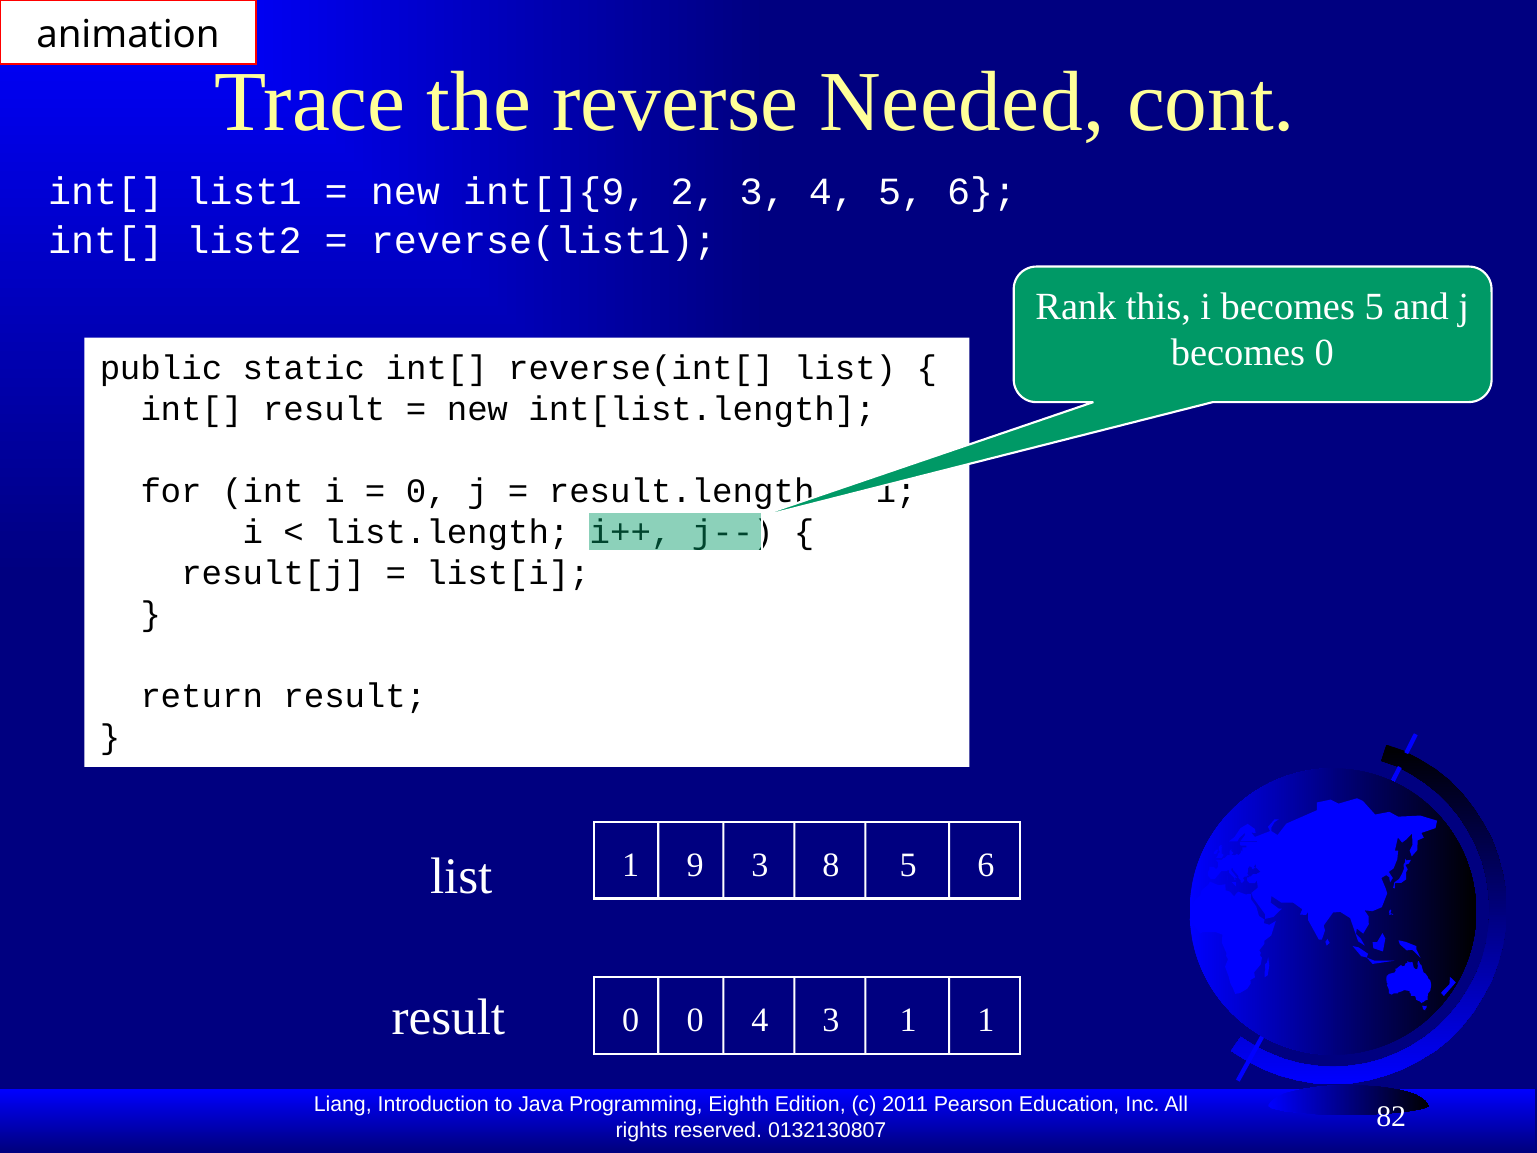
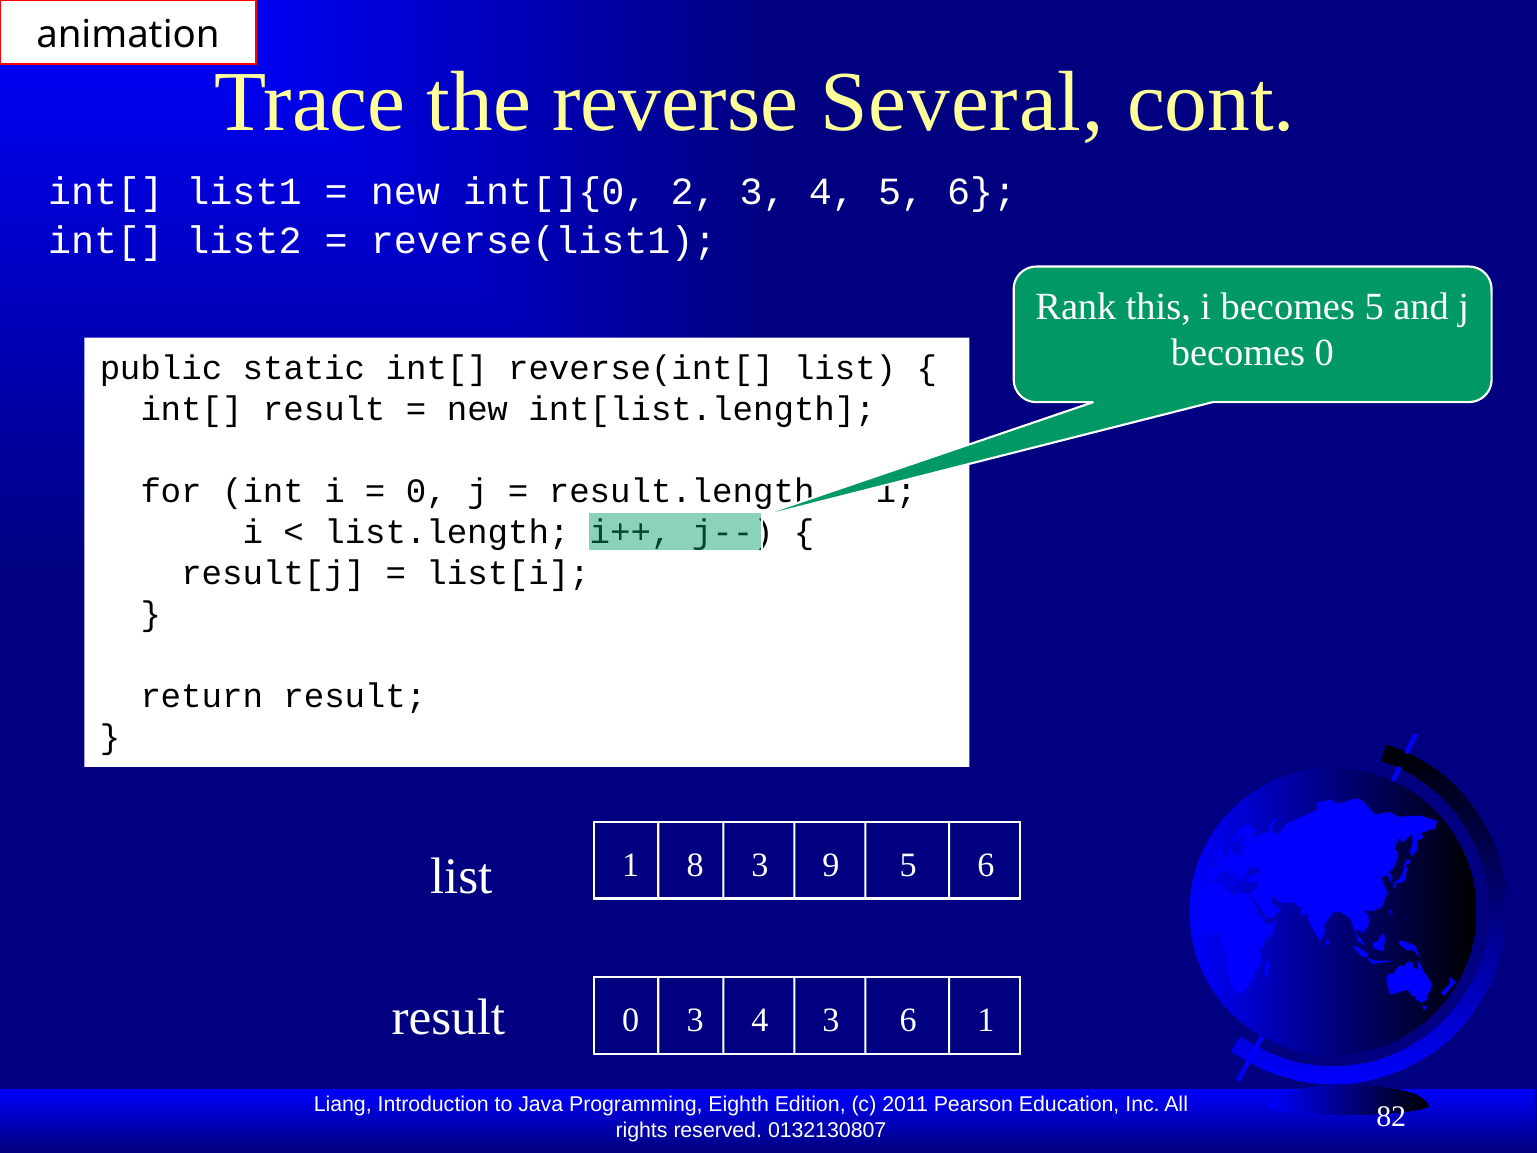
Needed: Needed -> Several
int[]{9: int[]{9 -> int[]{0
9: 9 -> 8
8: 8 -> 9
0 0: 0 -> 3
3 1: 1 -> 6
